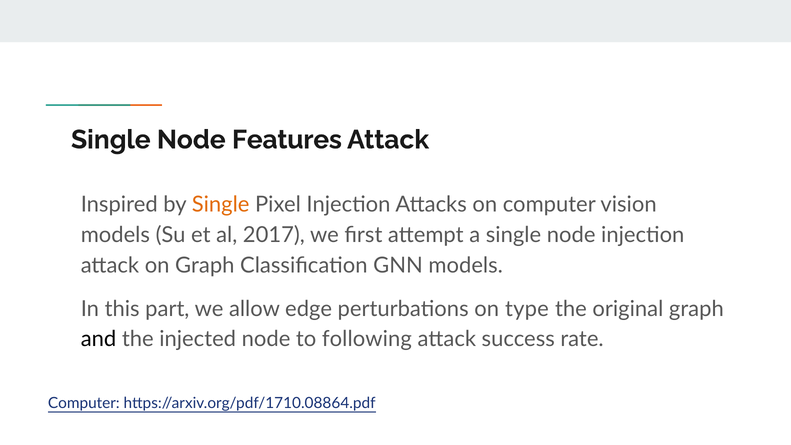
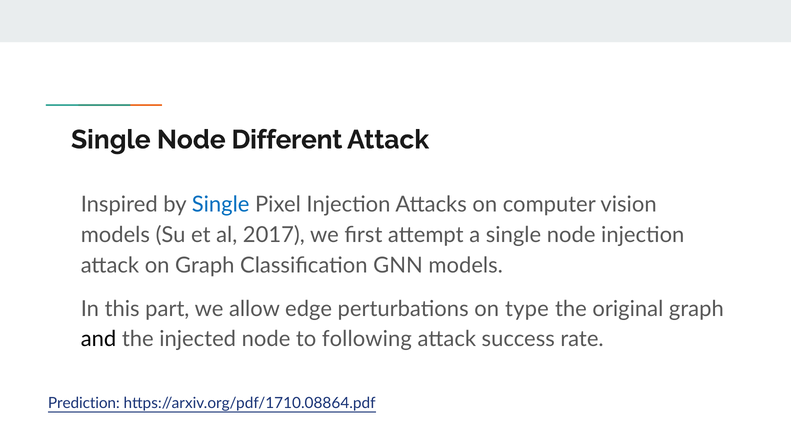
Features: Features -> Different
Single at (221, 205) colour: orange -> blue
Computer at (84, 403): Computer -> Prediction
